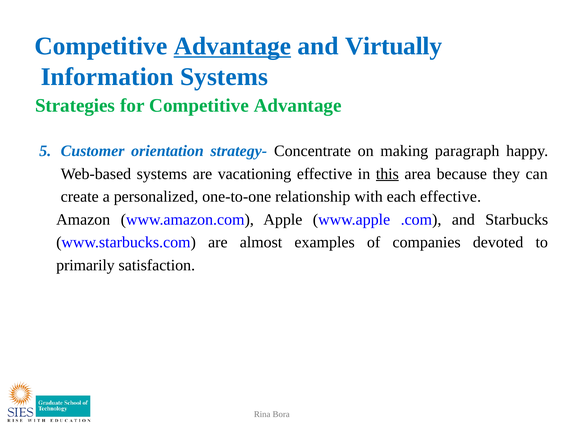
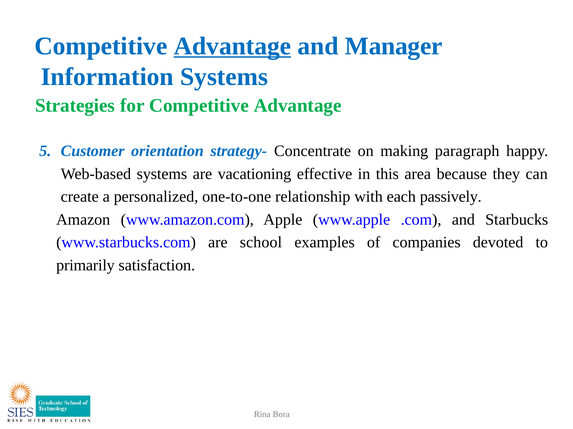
Virtually: Virtually -> Manager
this underline: present -> none
each effective: effective -> passively
almost: almost -> school
